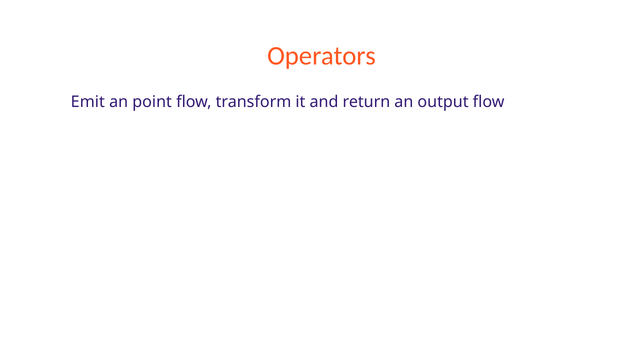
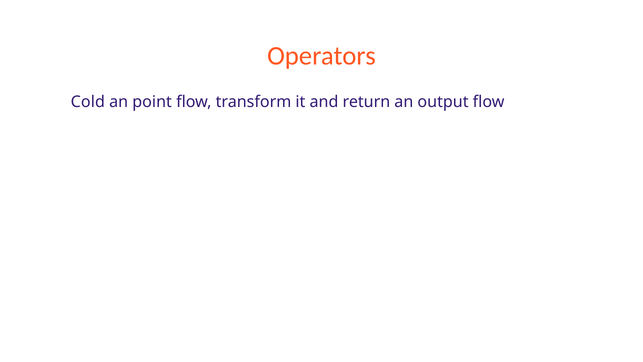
Emit: Emit -> Cold
